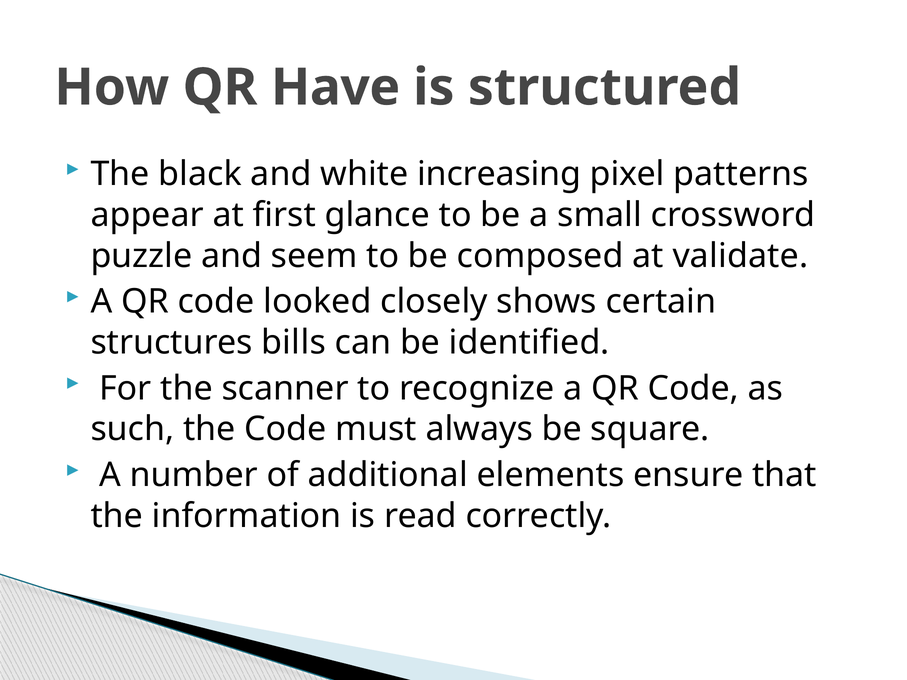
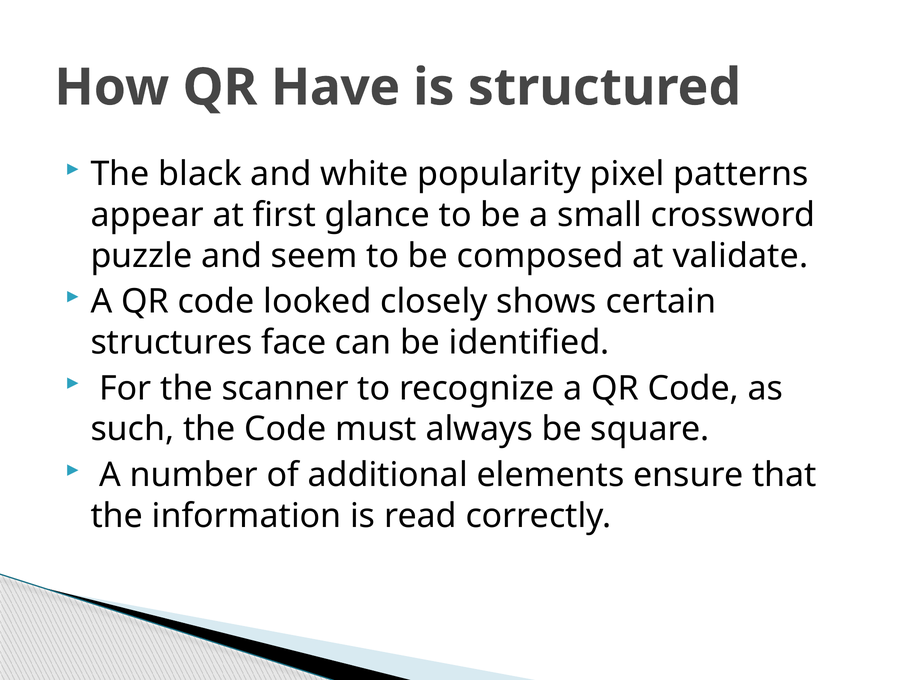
increasing: increasing -> popularity
bills: bills -> face
